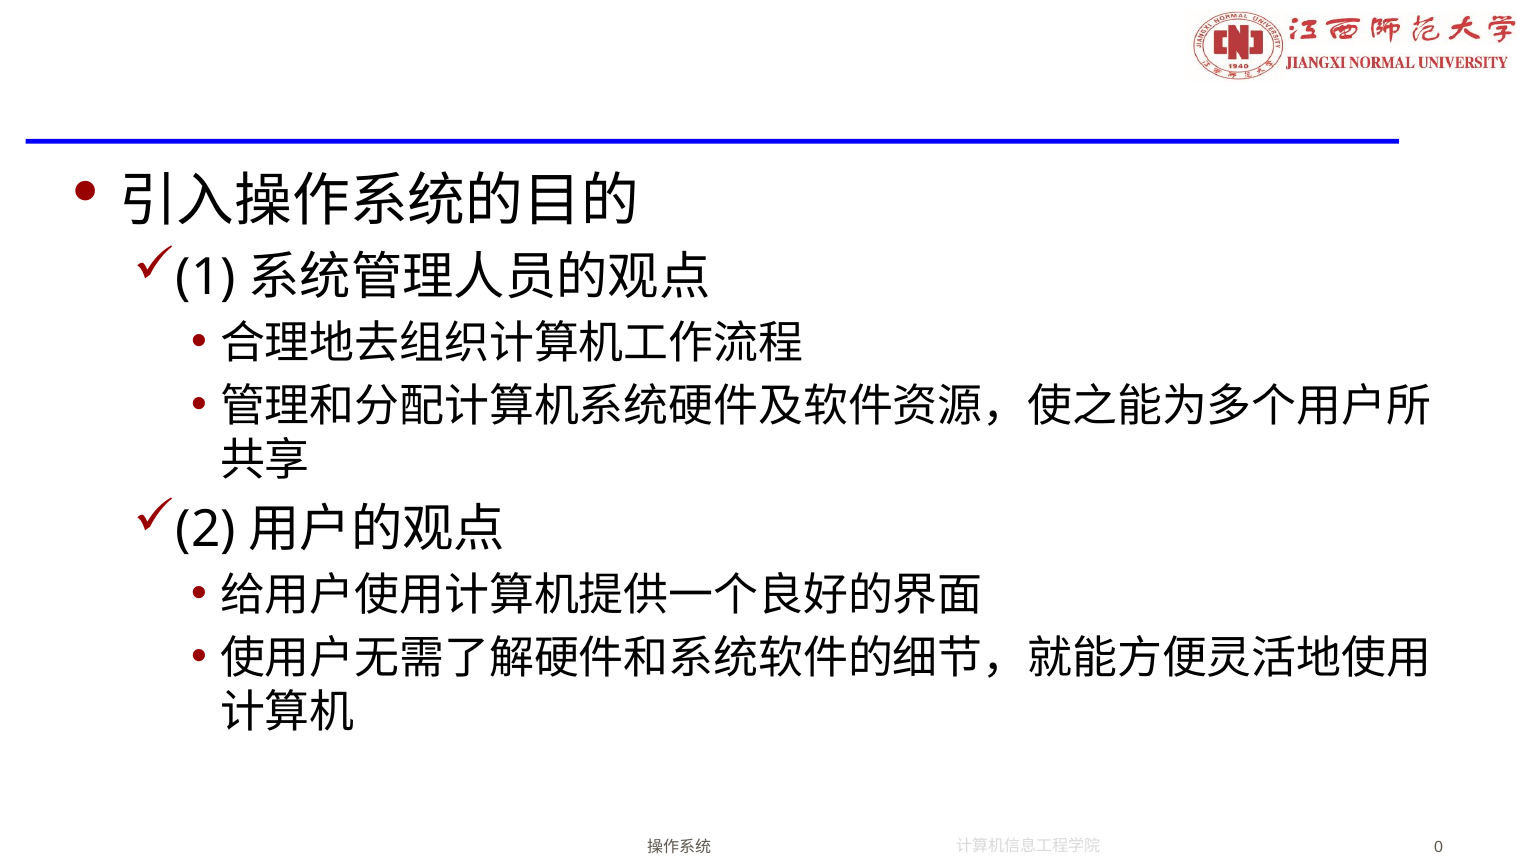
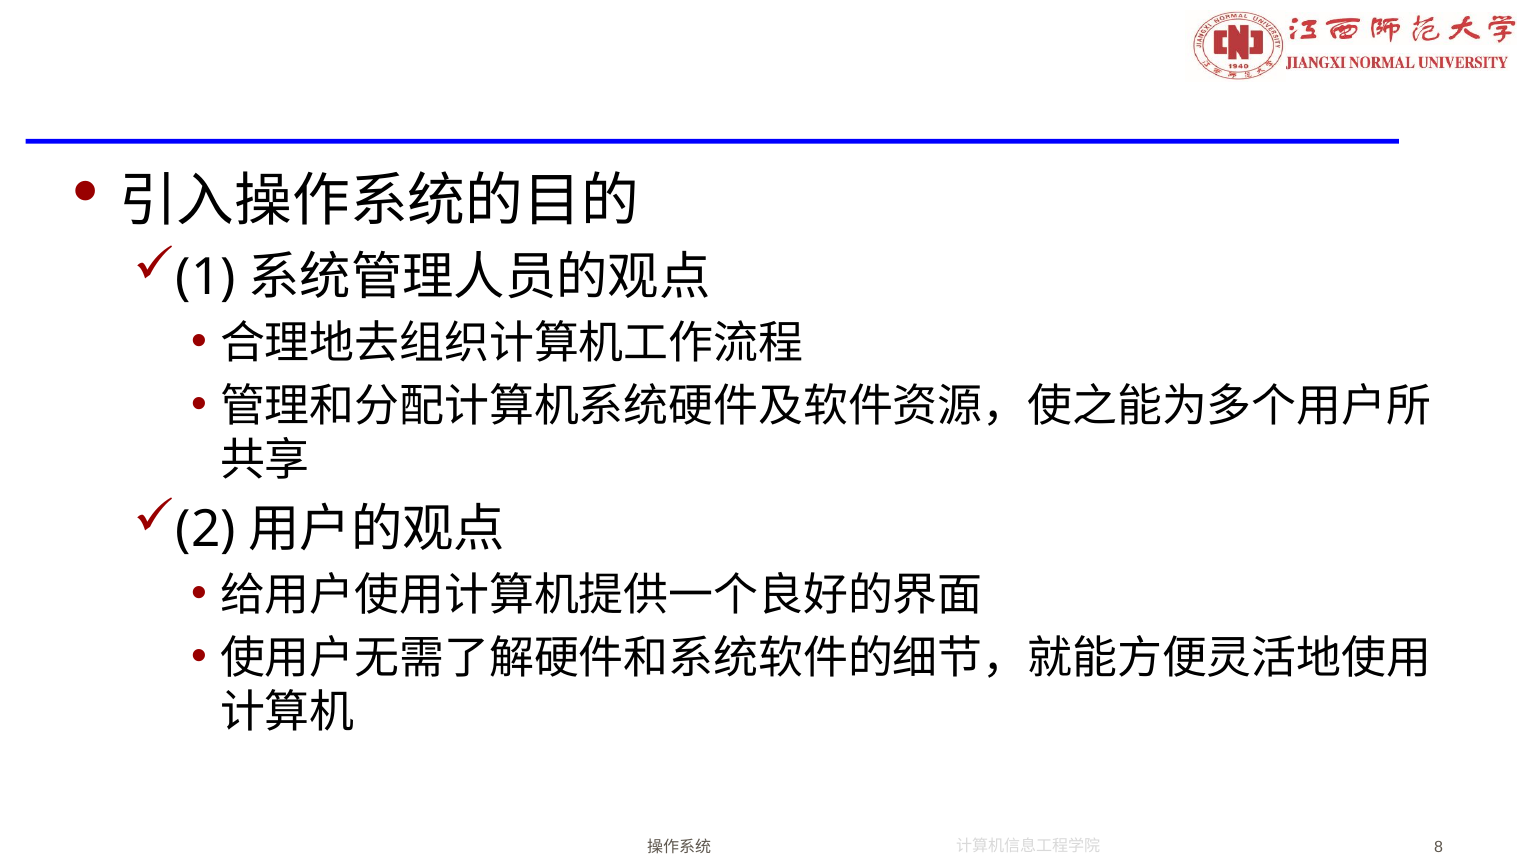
0: 0 -> 8
